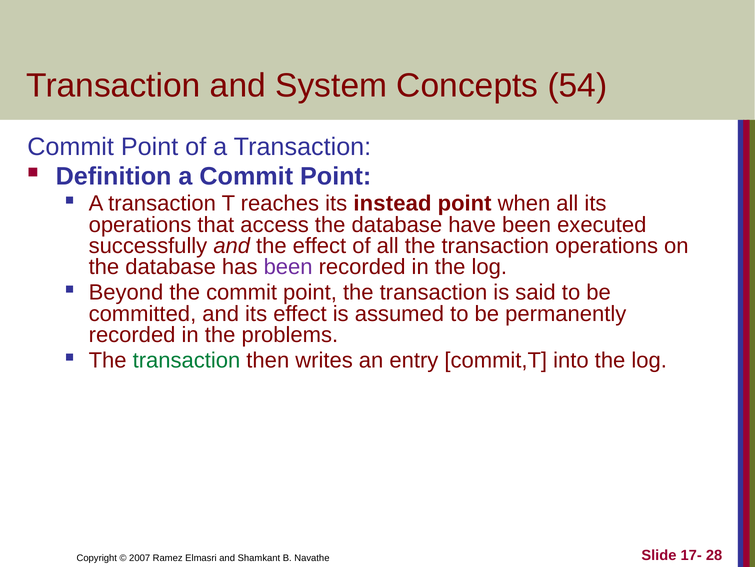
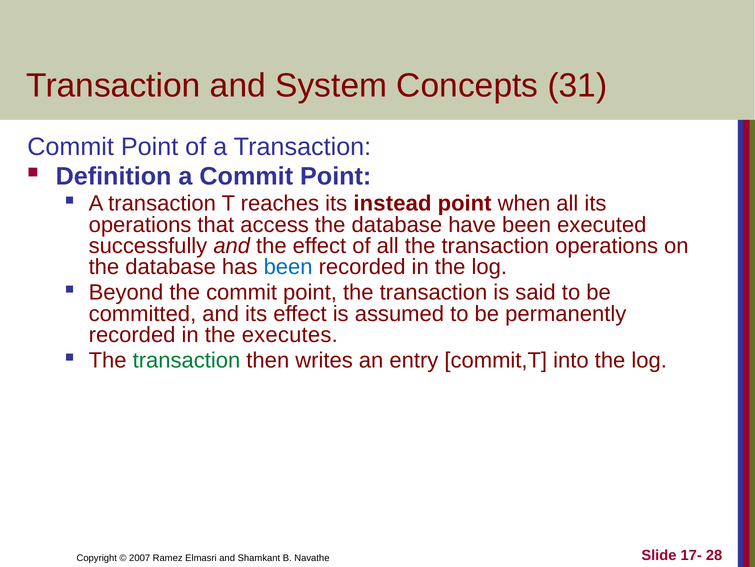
54: 54 -> 31
been at (288, 267) colour: purple -> blue
problems: problems -> executes
